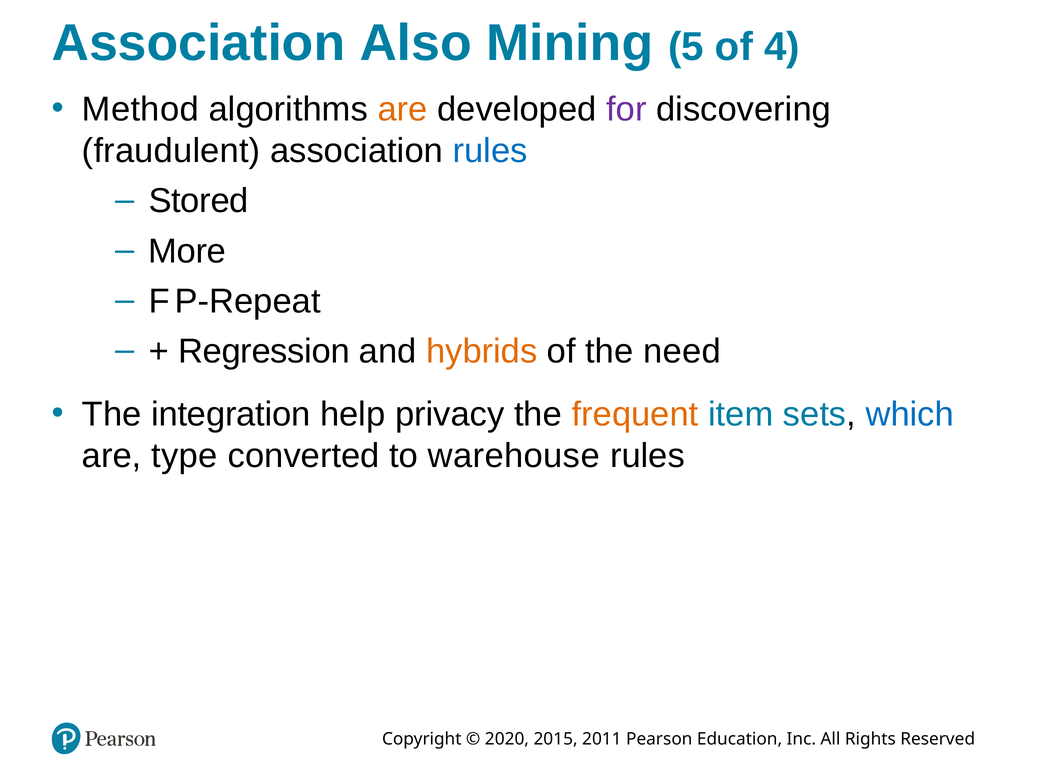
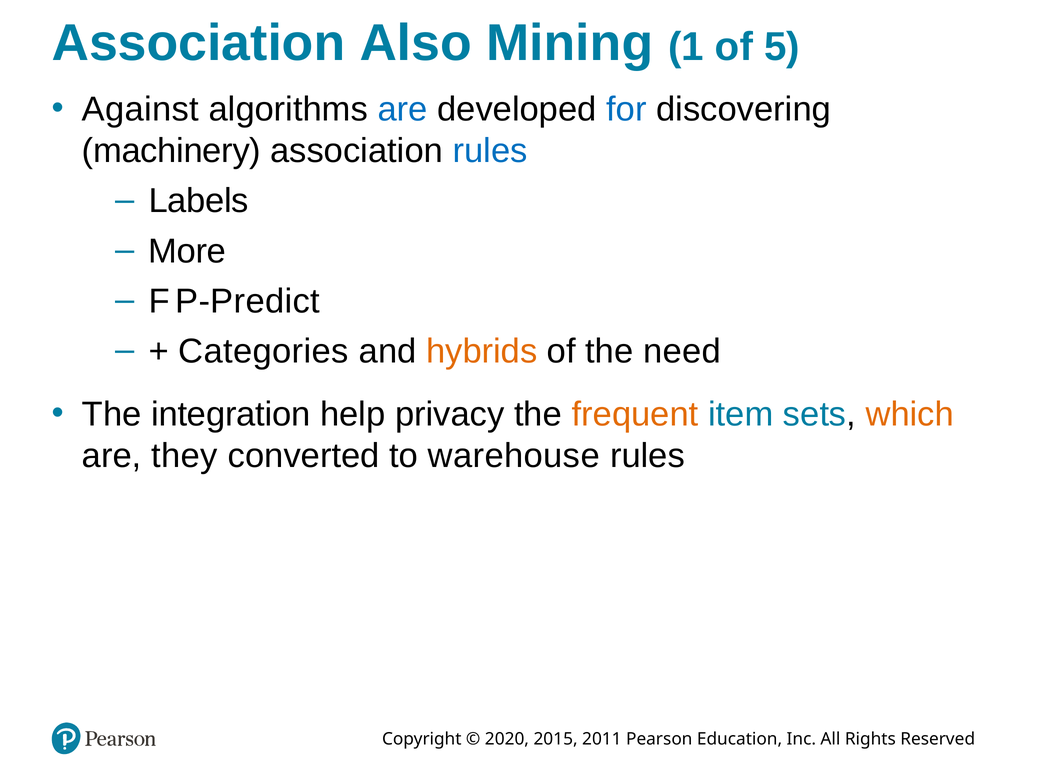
5: 5 -> 1
4: 4 -> 5
Method: Method -> Against
are at (403, 110) colour: orange -> blue
for colour: purple -> blue
fraudulent: fraudulent -> machinery
Stored: Stored -> Labels
P-Repeat: P-Repeat -> P-Predict
Regression: Regression -> Categories
which colour: blue -> orange
type: type -> they
